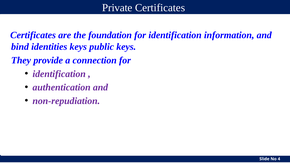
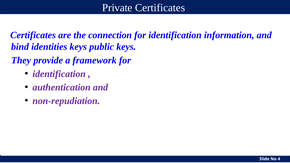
foundation: foundation -> connection
connection: connection -> framework
